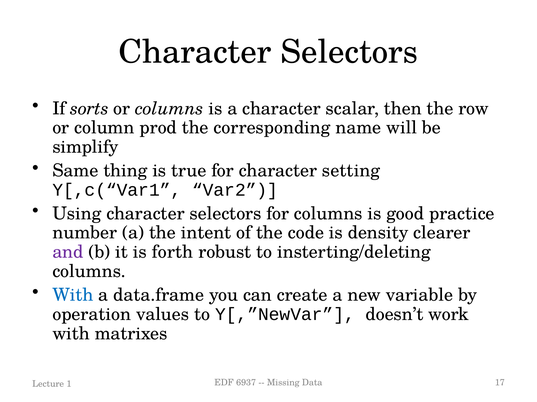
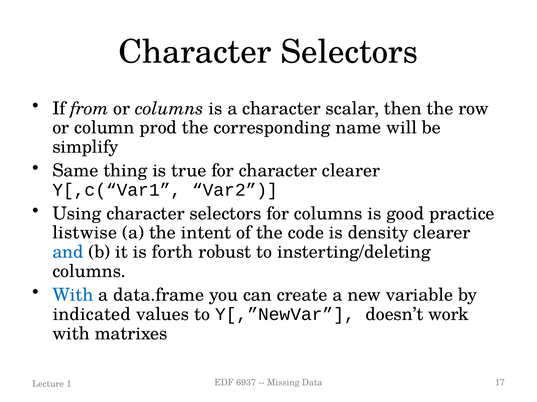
sorts: sorts -> from
character setting: setting -> clearer
number: number -> listwise
and colour: purple -> blue
operation: operation -> indicated
